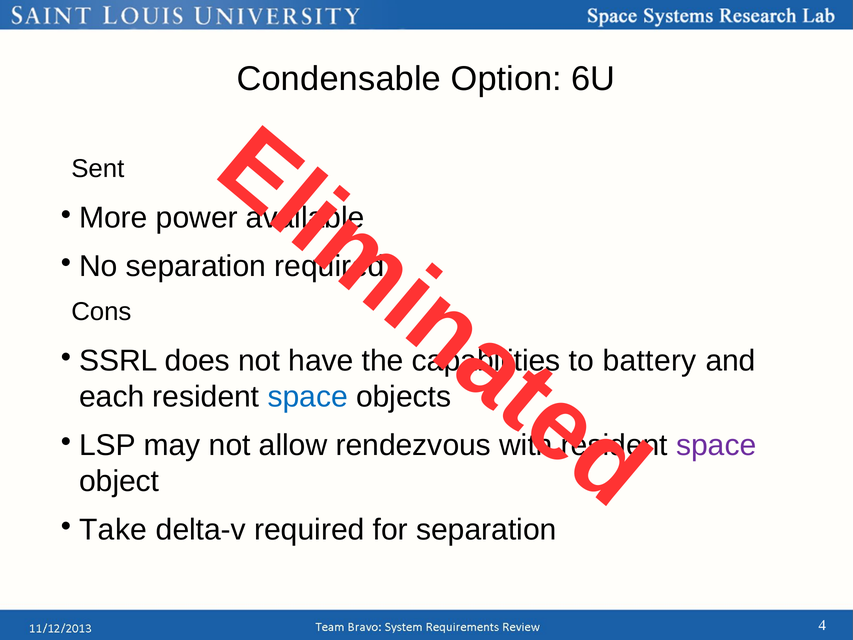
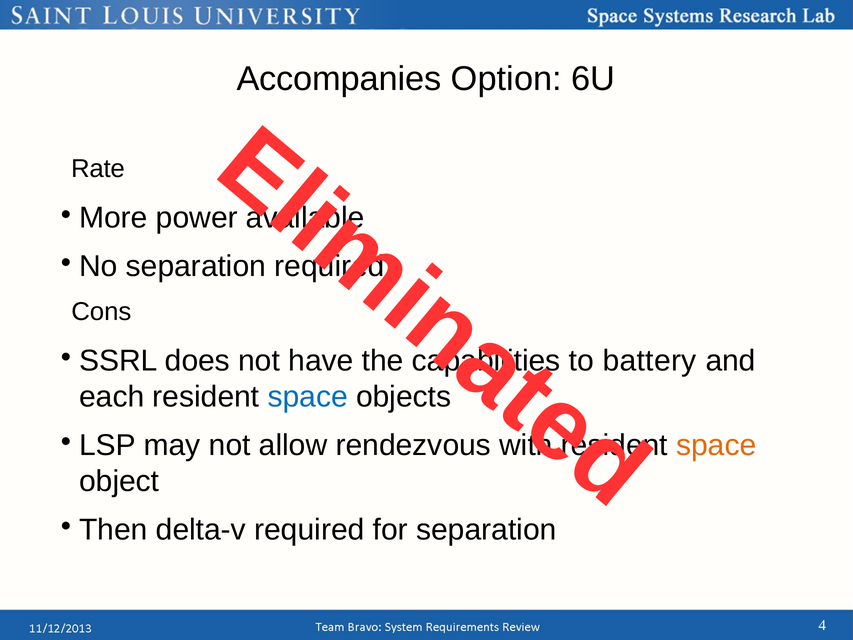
Condensable: Condensable -> Accompanies
Sent: Sent -> Rate
space at (716, 446) colour: purple -> orange
Take: Take -> Then
